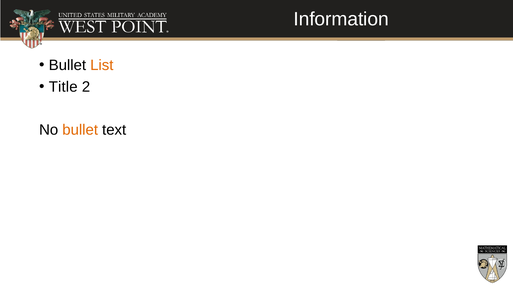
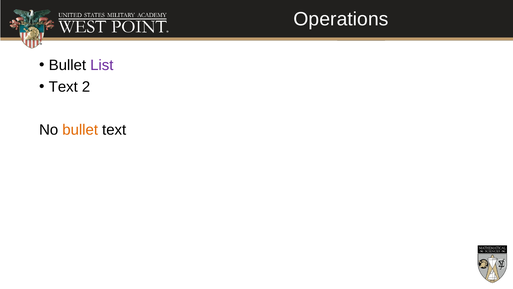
Information: Information -> Operations
List colour: orange -> purple
Title at (63, 87): Title -> Text
